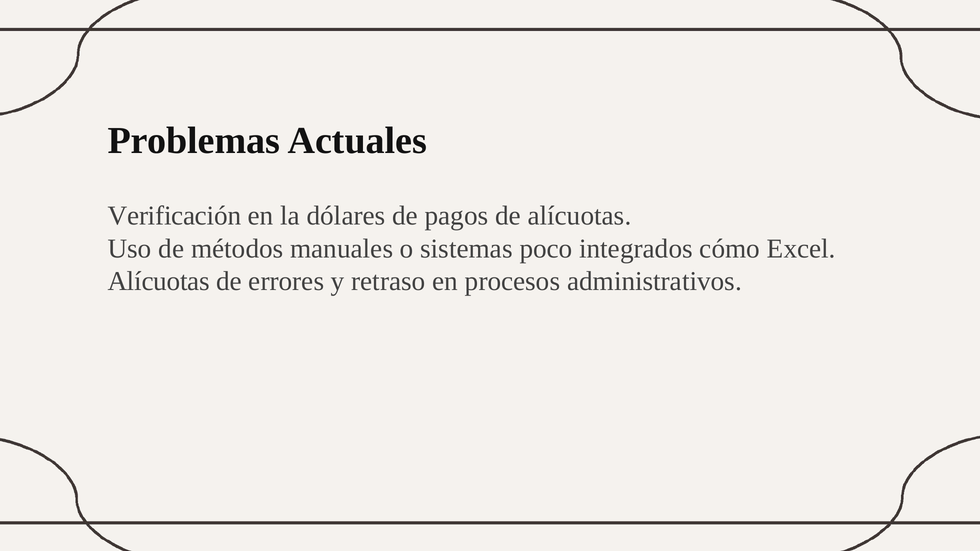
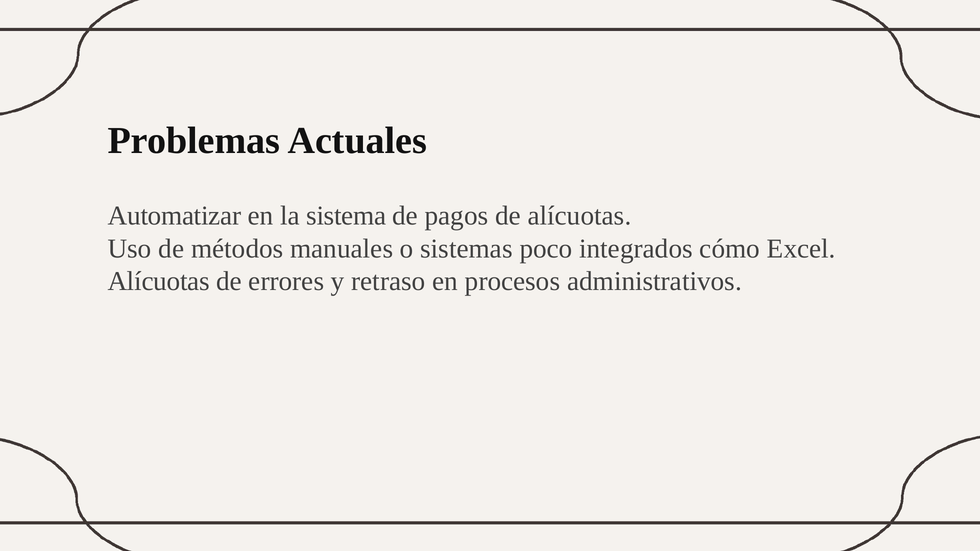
Verificación: Verificación -> Automatizar
dólares: dólares -> sistema
